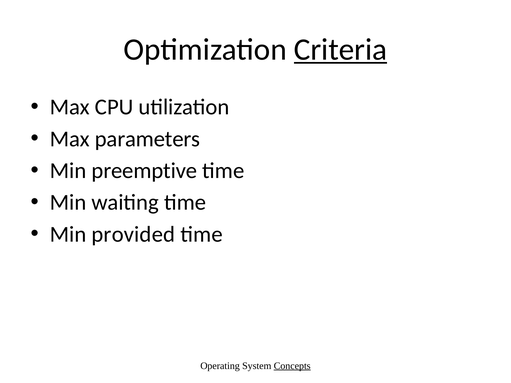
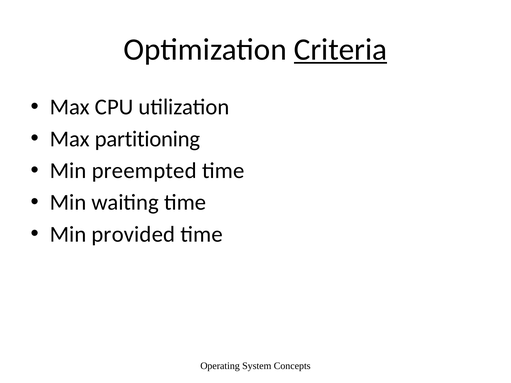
parameters: parameters -> partitioning
preemptive: preemptive -> preempted
Concepts underline: present -> none
